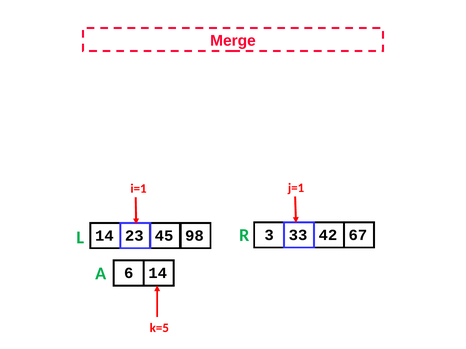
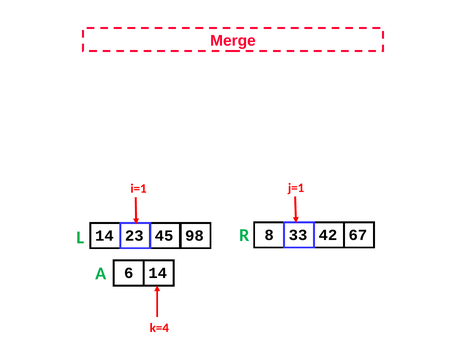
3: 3 -> 8
k=5: k=5 -> k=4
